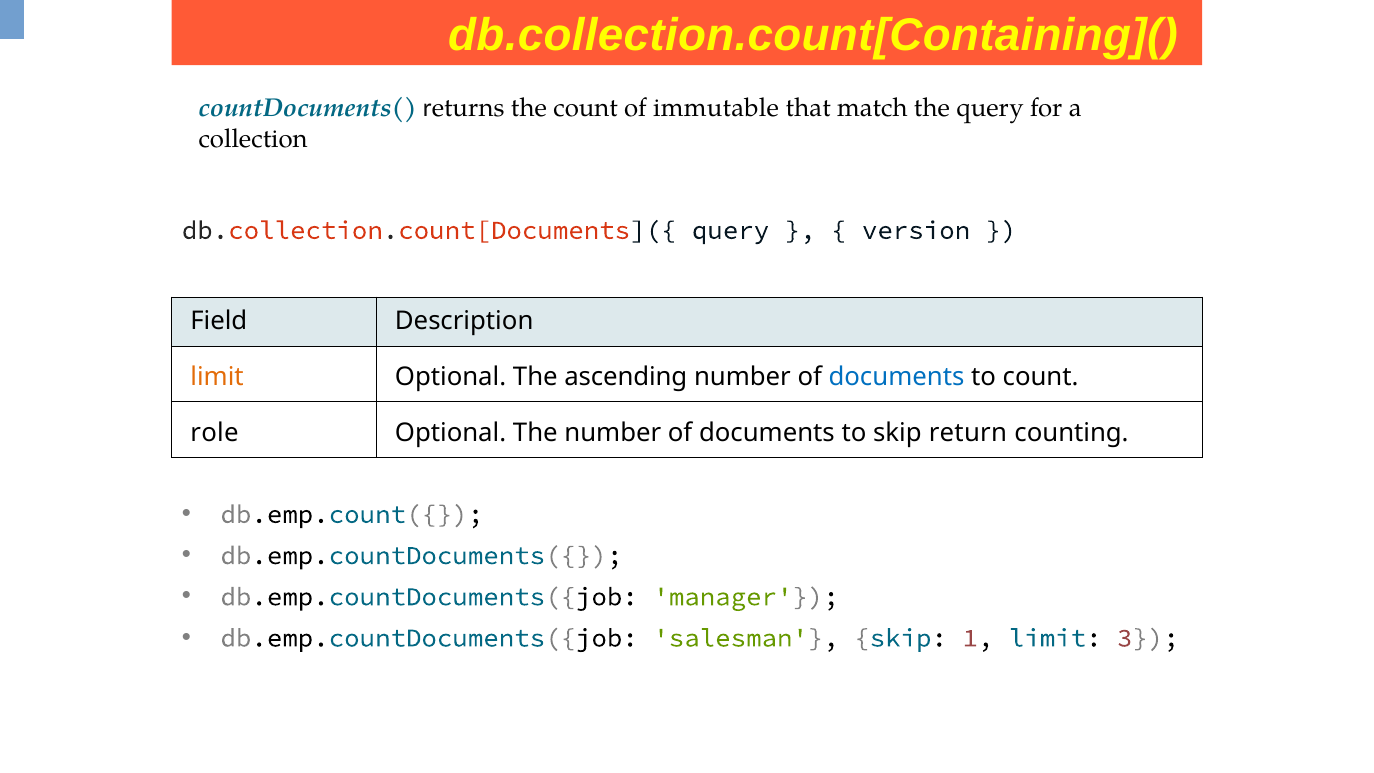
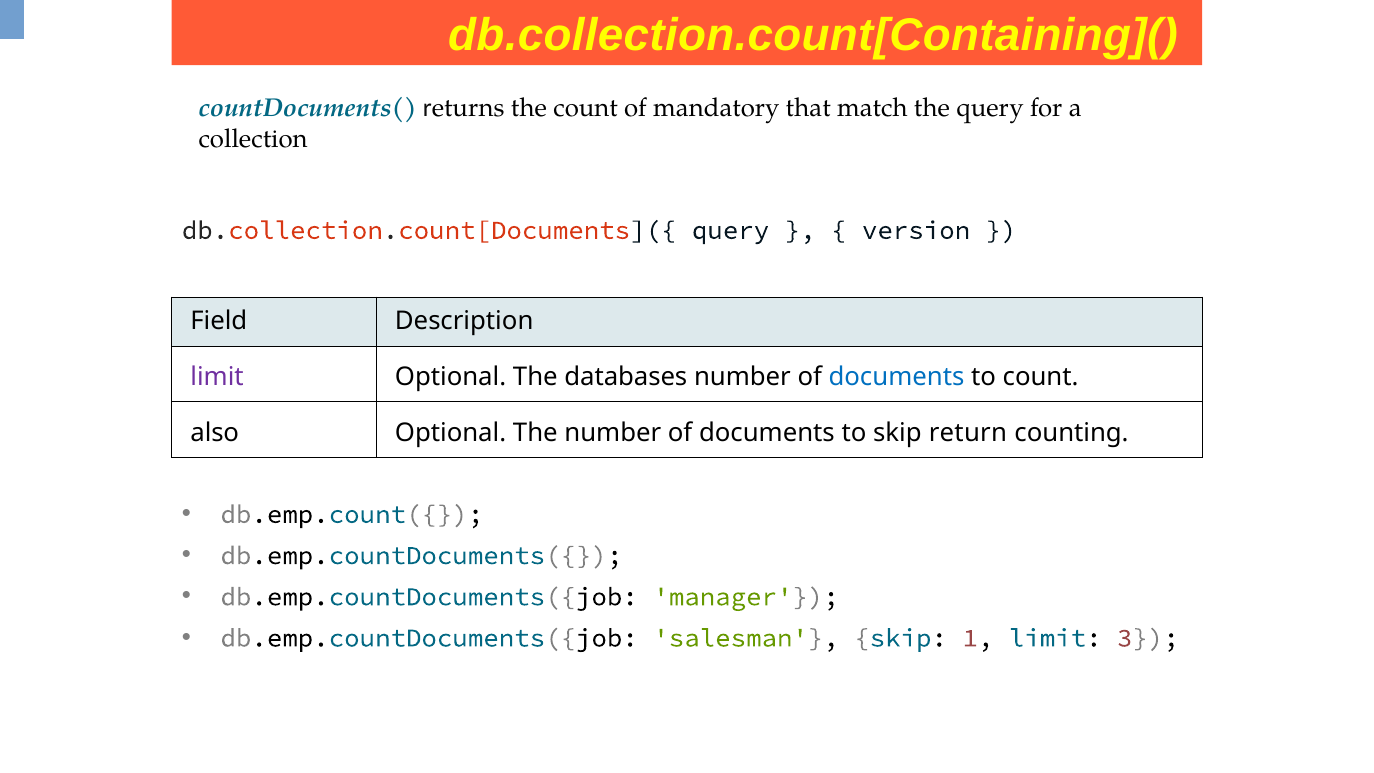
immutable: immutable -> mandatory
limit at (217, 377) colour: orange -> purple
ascending: ascending -> databases
role: role -> also
